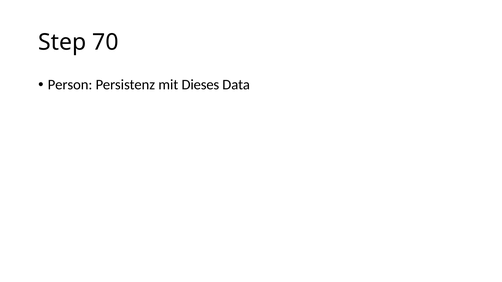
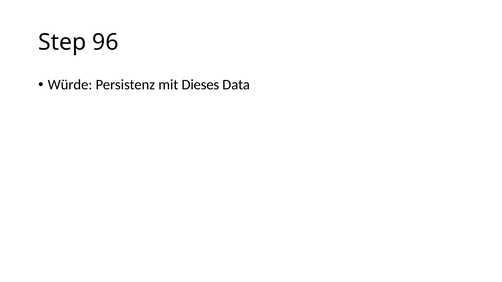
70: 70 -> 96
Person: Person -> Würde
